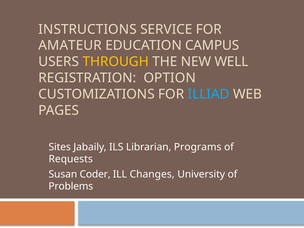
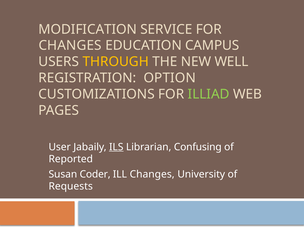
INSTRUCTIONS: INSTRUCTIONS -> MODIFICATION
AMATEUR at (70, 46): AMATEUR -> CHANGES
ILLIAD colour: light blue -> light green
Sites: Sites -> User
ILS underline: none -> present
Programs: Programs -> Confusing
Requests: Requests -> Reported
Problems: Problems -> Requests
